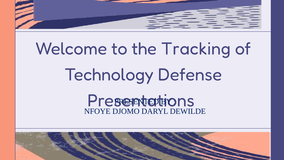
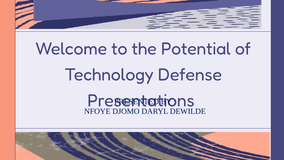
Tracking: Tracking -> Potential
